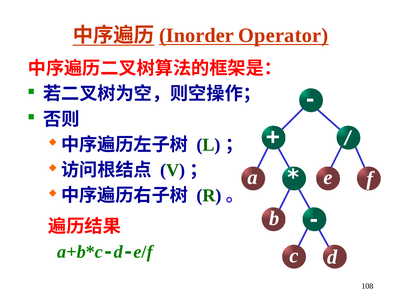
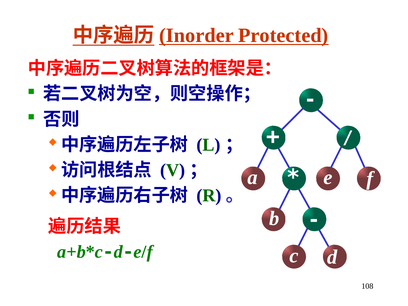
Operator: Operator -> Protected
